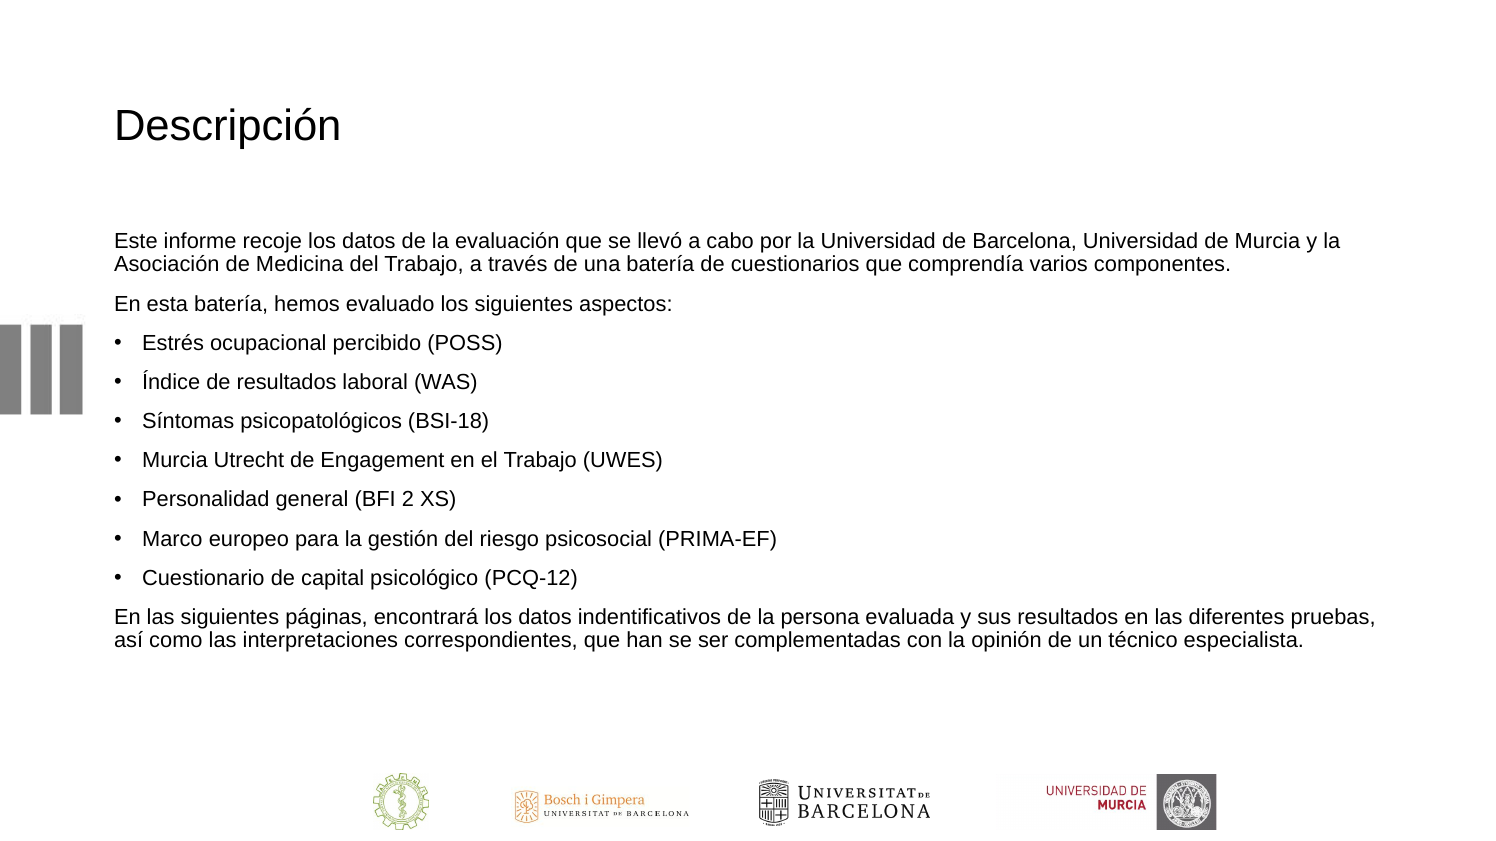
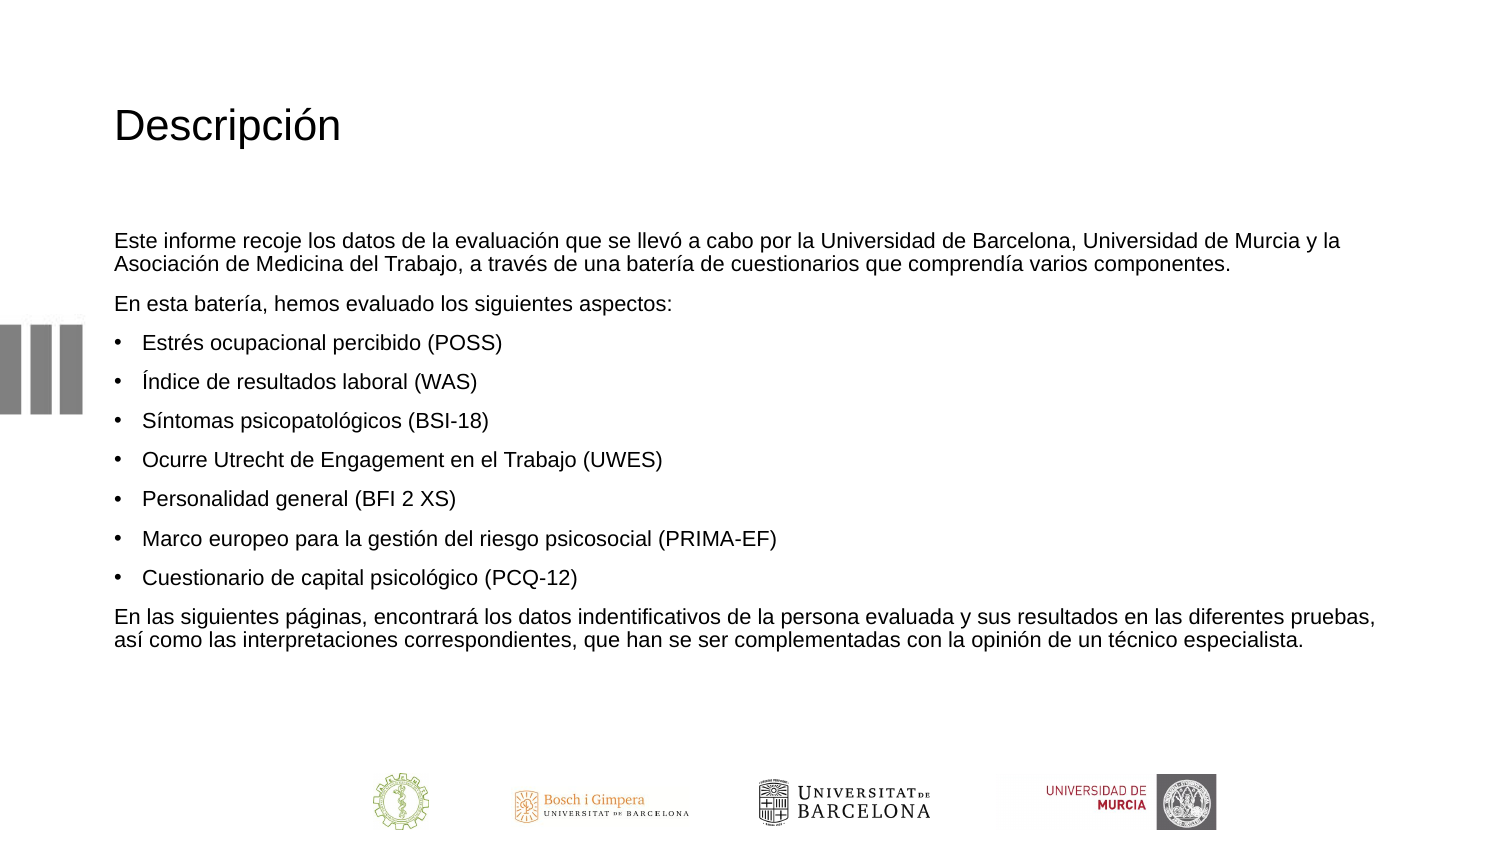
Murcia at (175, 461): Murcia -> Ocurre
